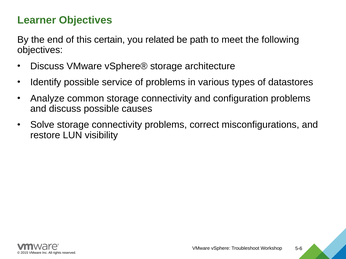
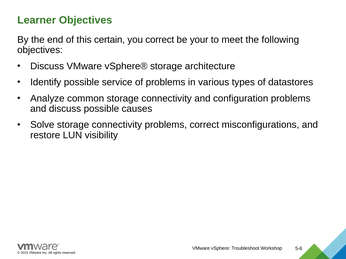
you related: related -> correct
path: path -> your
